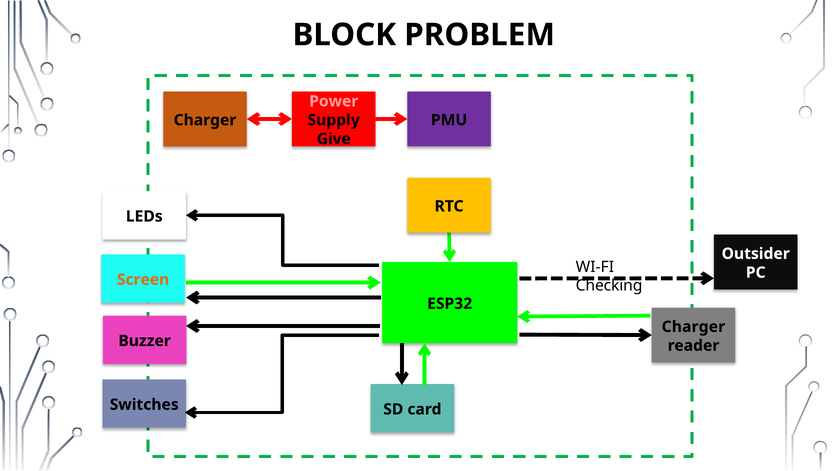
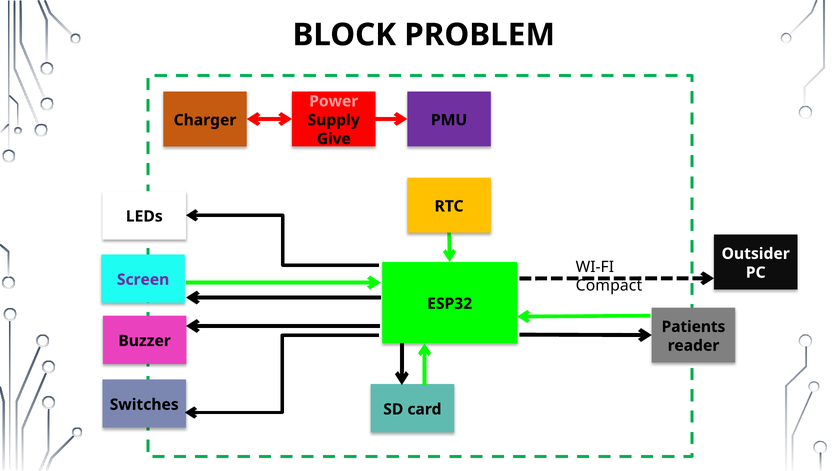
Screen colour: orange -> purple
Checking: Checking -> Compact
Charger at (693, 327): Charger -> Patients
